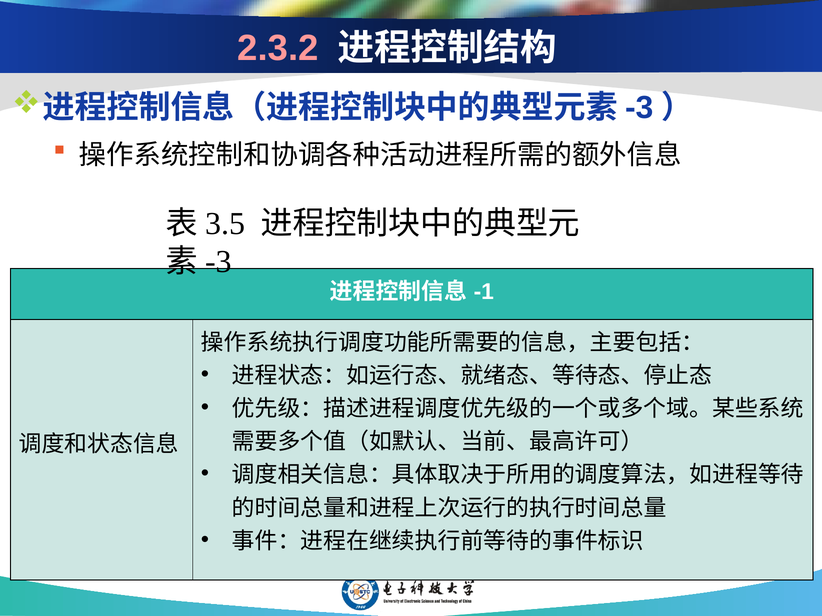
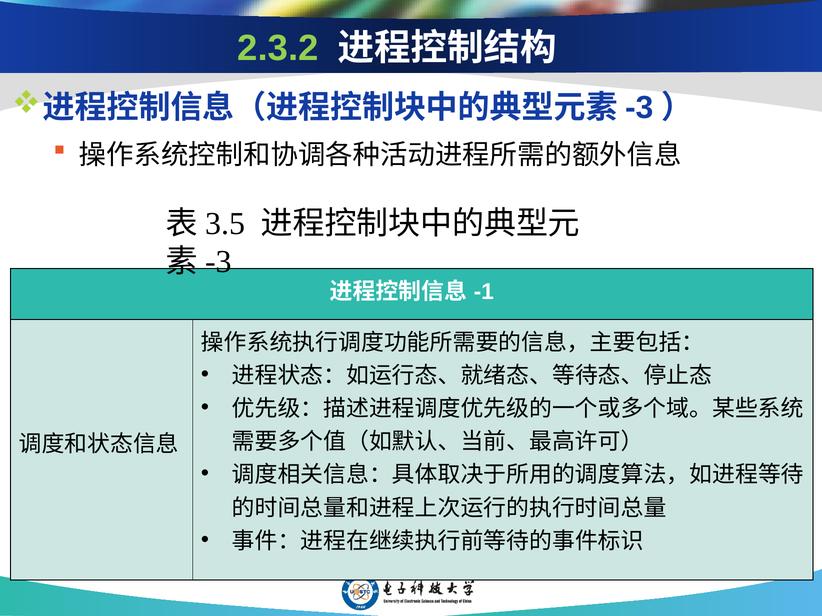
2.3.2 colour: pink -> light green
